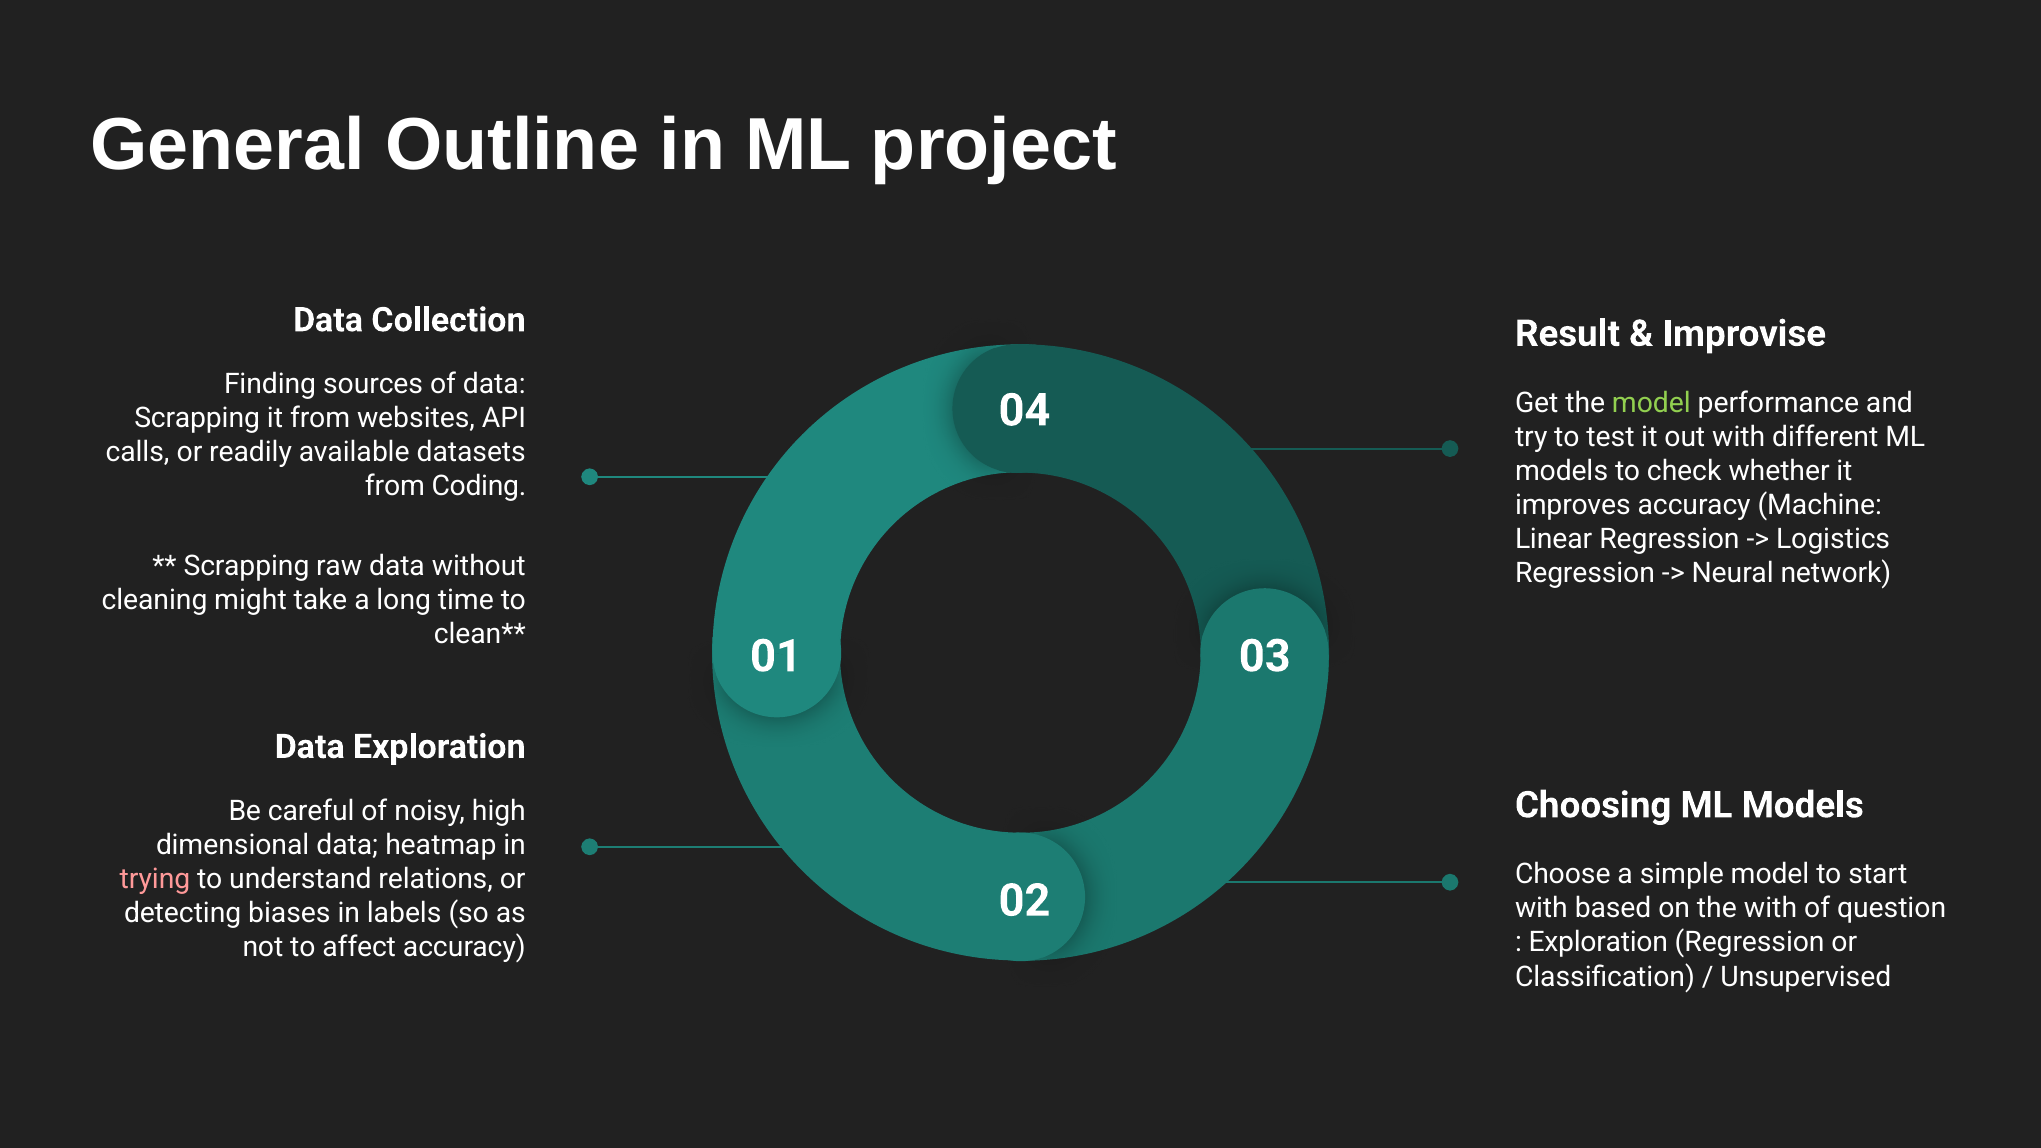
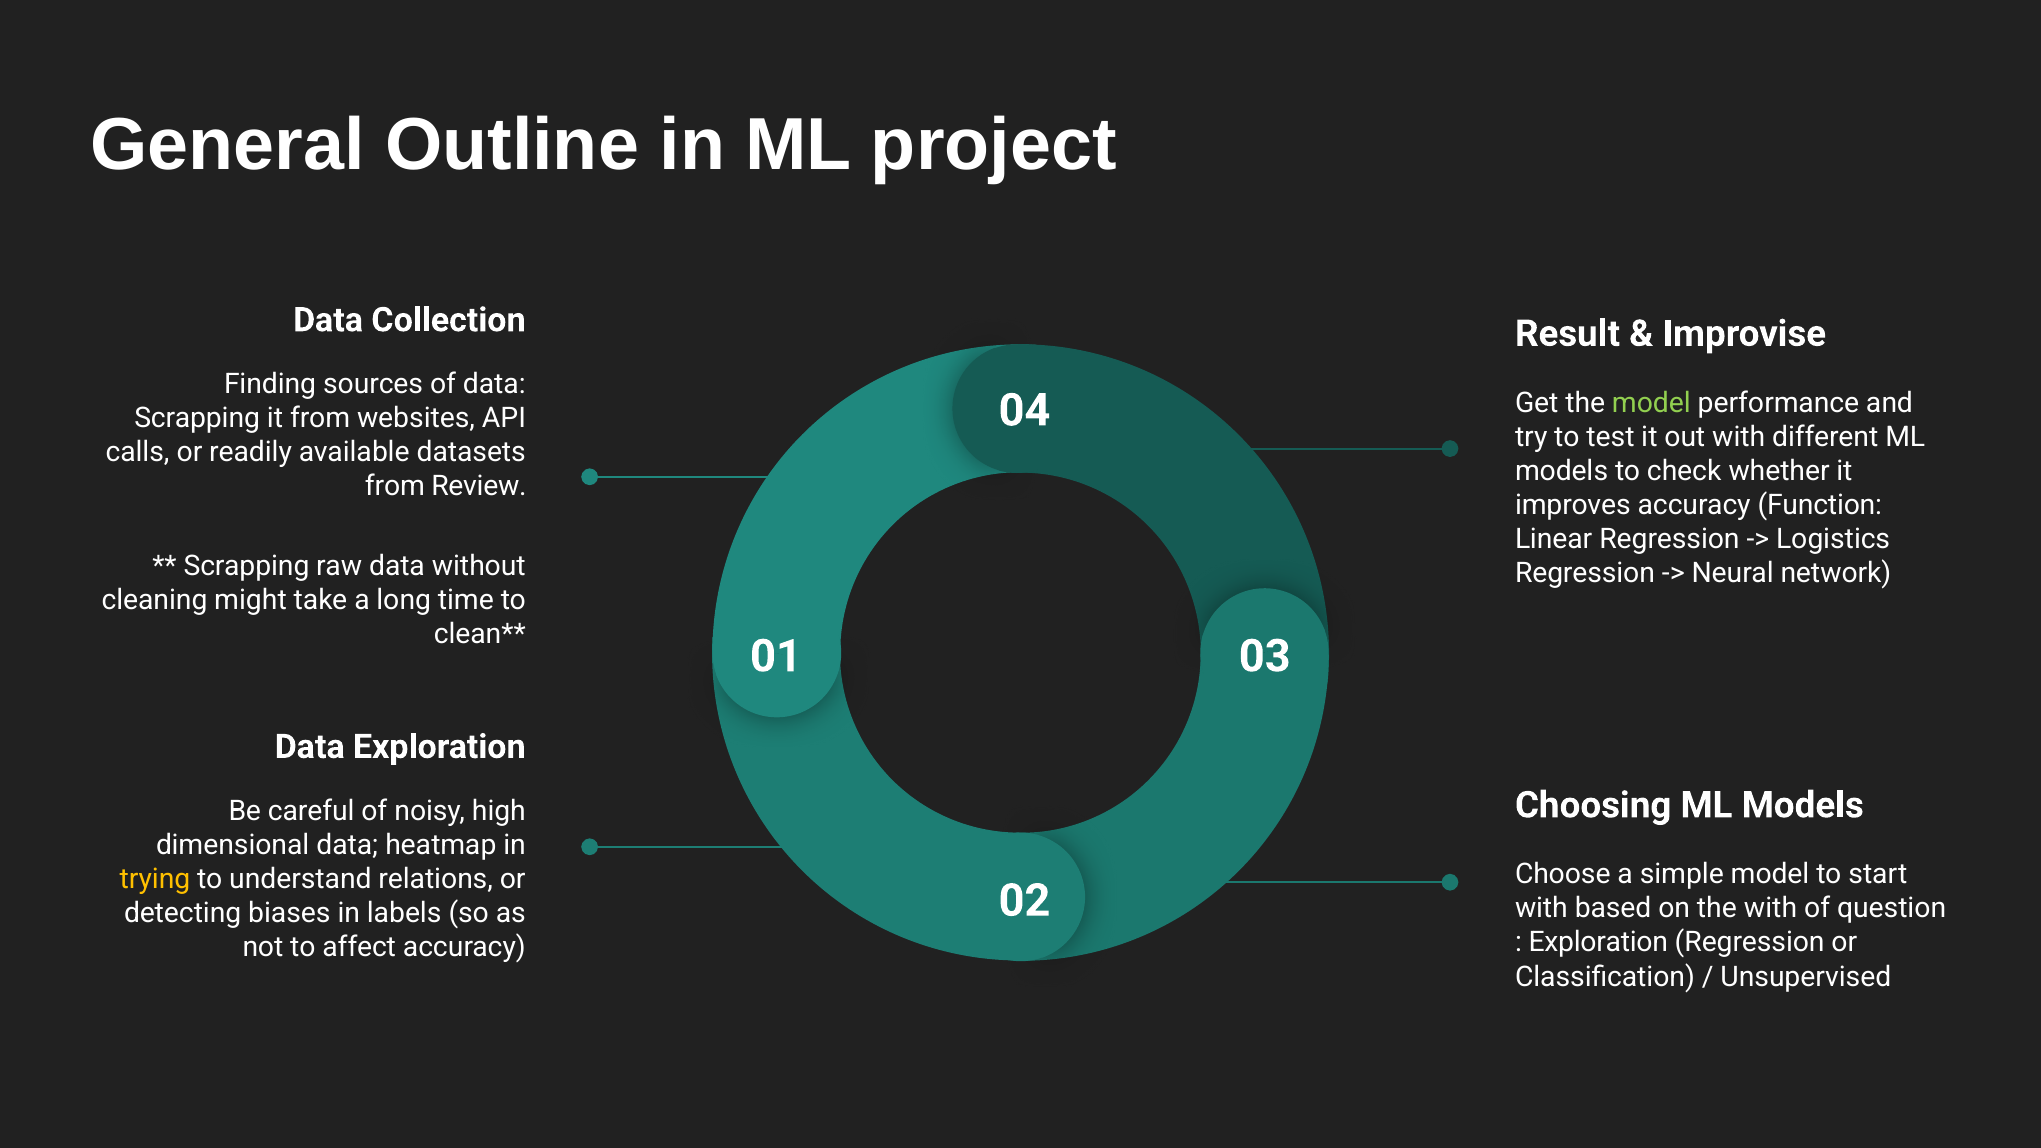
Coding: Coding -> Review
Machine: Machine -> Function
trying colour: pink -> yellow
